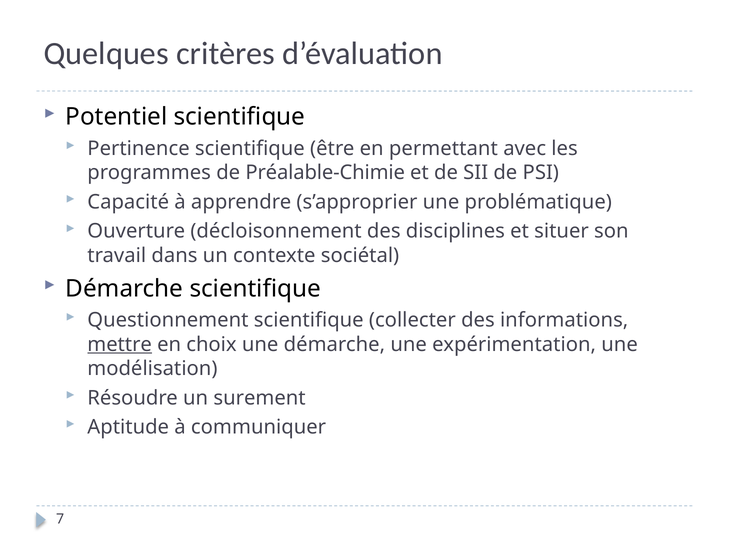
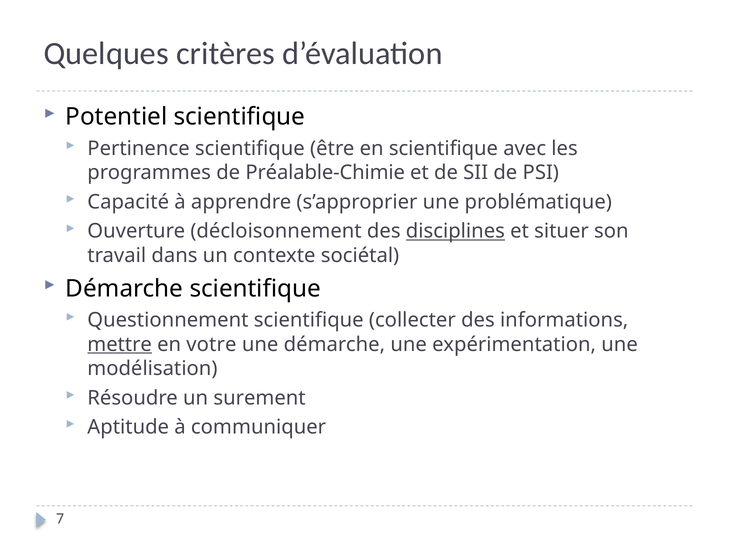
en permettant: permettant -> scientifique
disciplines underline: none -> present
choix: choix -> votre
